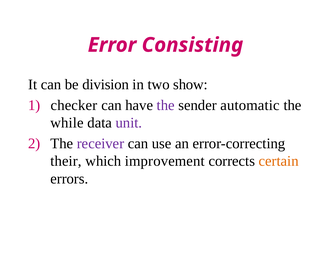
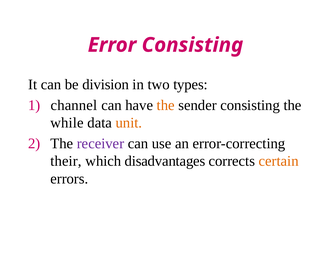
show: show -> types
checker: checker -> channel
the at (166, 105) colour: purple -> orange
sender automatic: automatic -> consisting
unit colour: purple -> orange
improvement: improvement -> disadvantages
